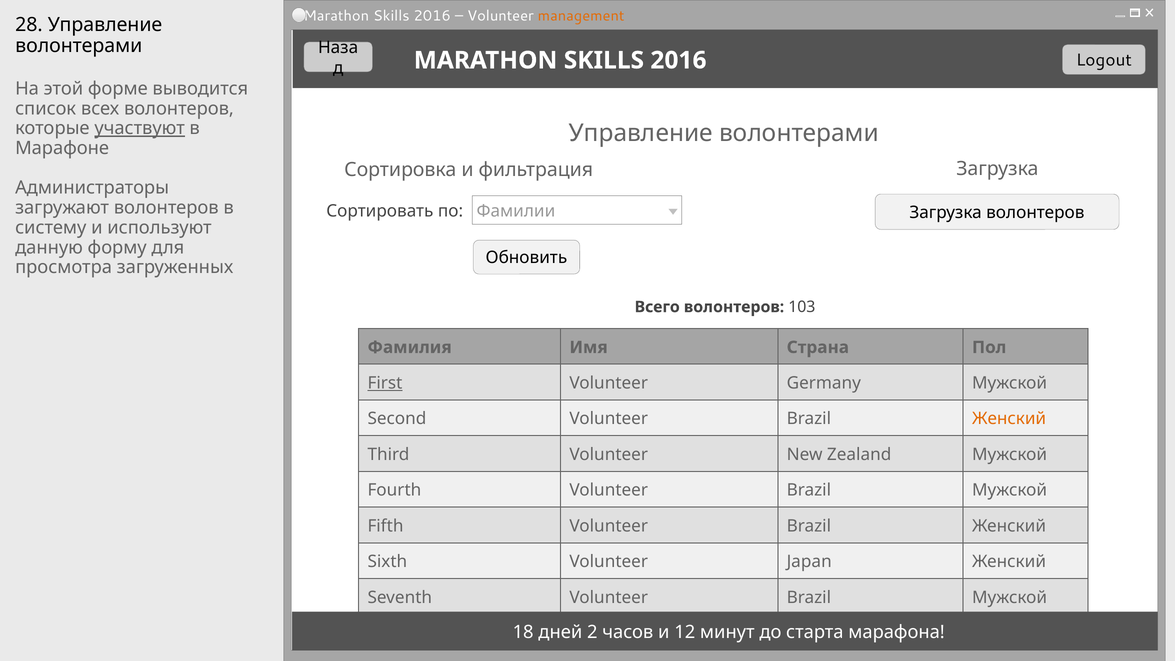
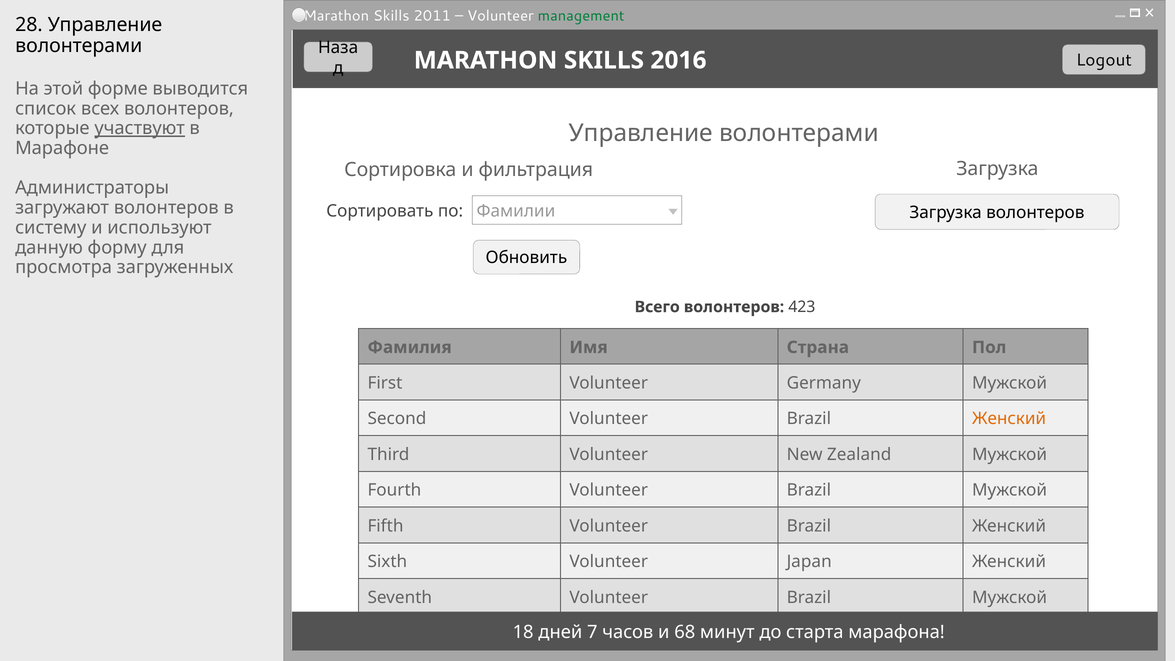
2016 at (432, 16): 2016 -> 2011
management colour: orange -> green
103: 103 -> 423
First underline: present -> none
2: 2 -> 7
12: 12 -> 68
